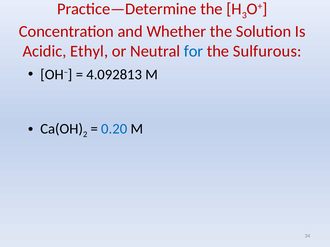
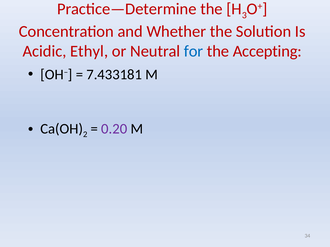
Sulfurous: Sulfurous -> Accepting
4.092813: 4.092813 -> 7.433181
0.20 colour: blue -> purple
